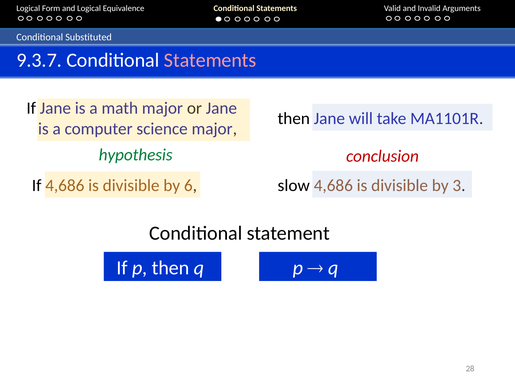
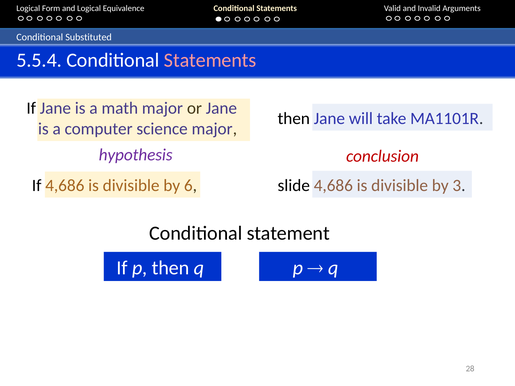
9.3.7: 9.3.7 -> 5.5.4
hypothesis colour: green -> purple
slow: slow -> slide
